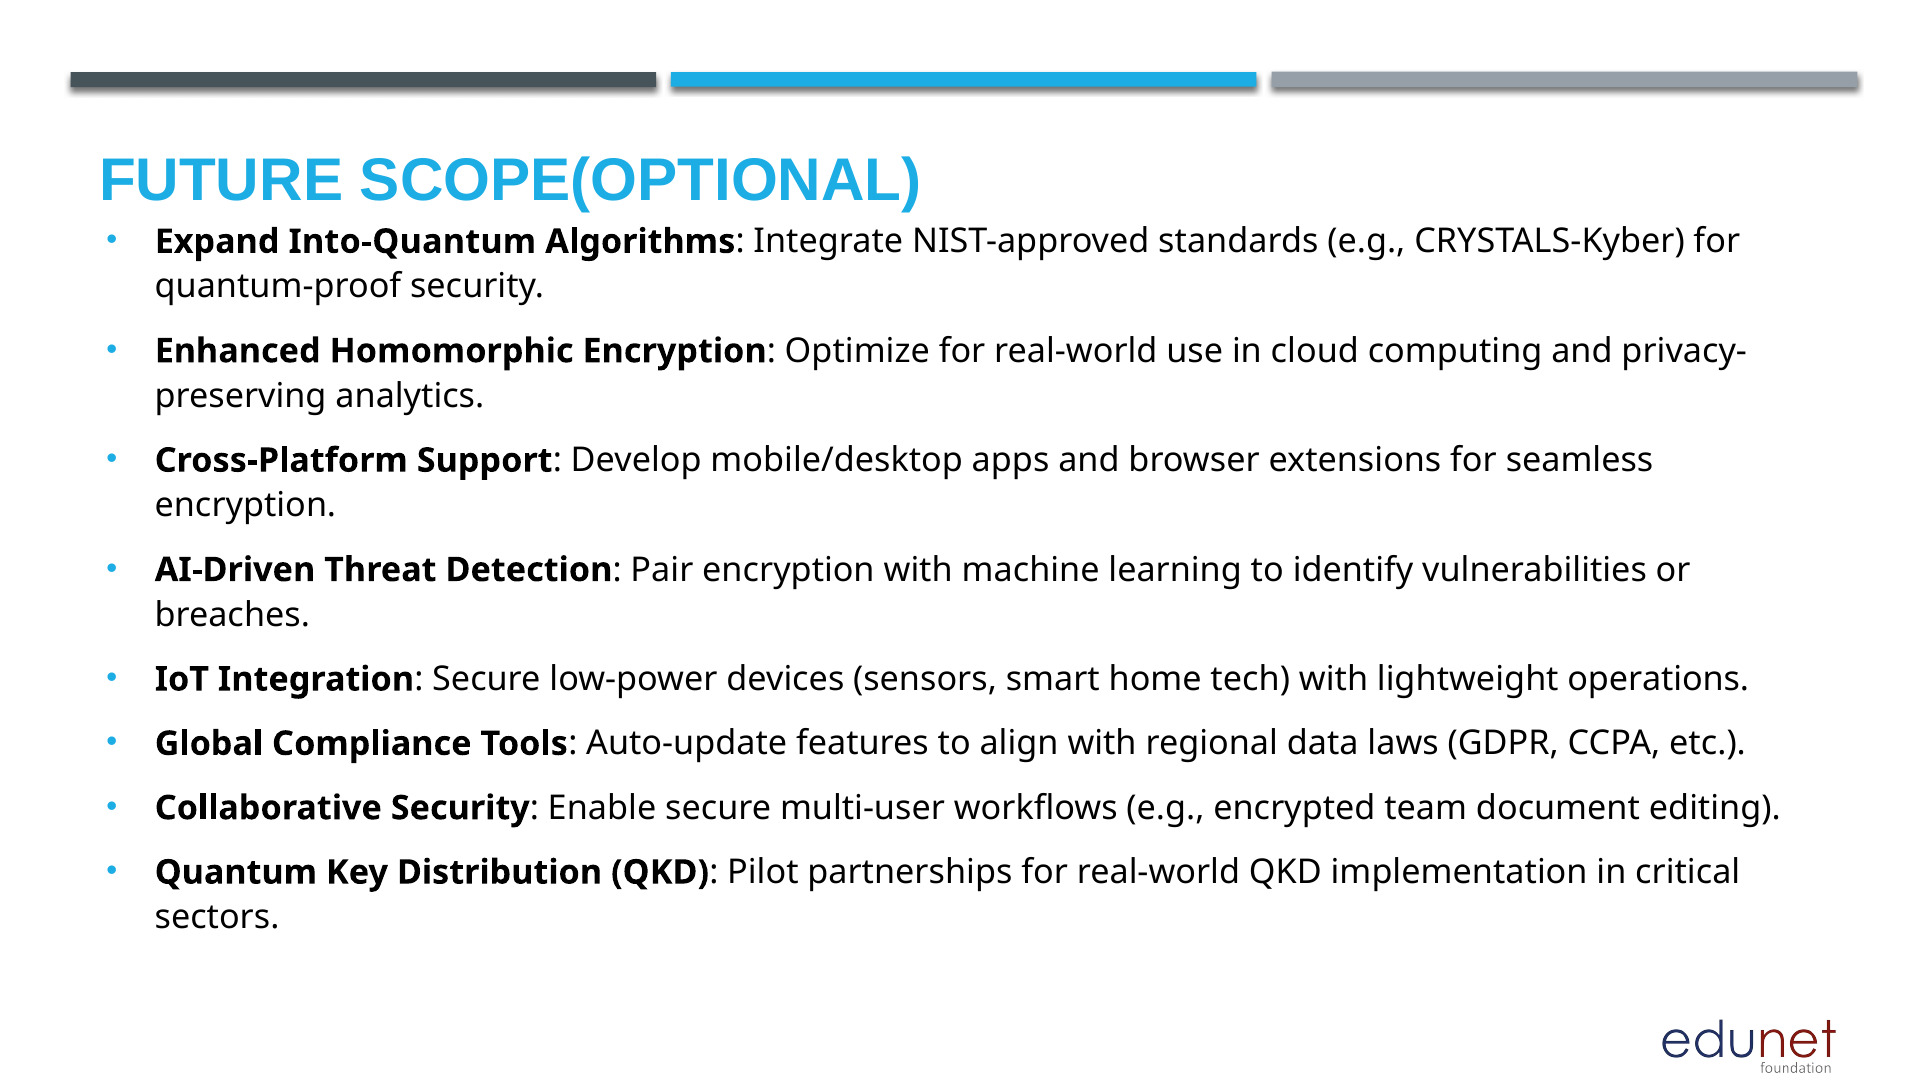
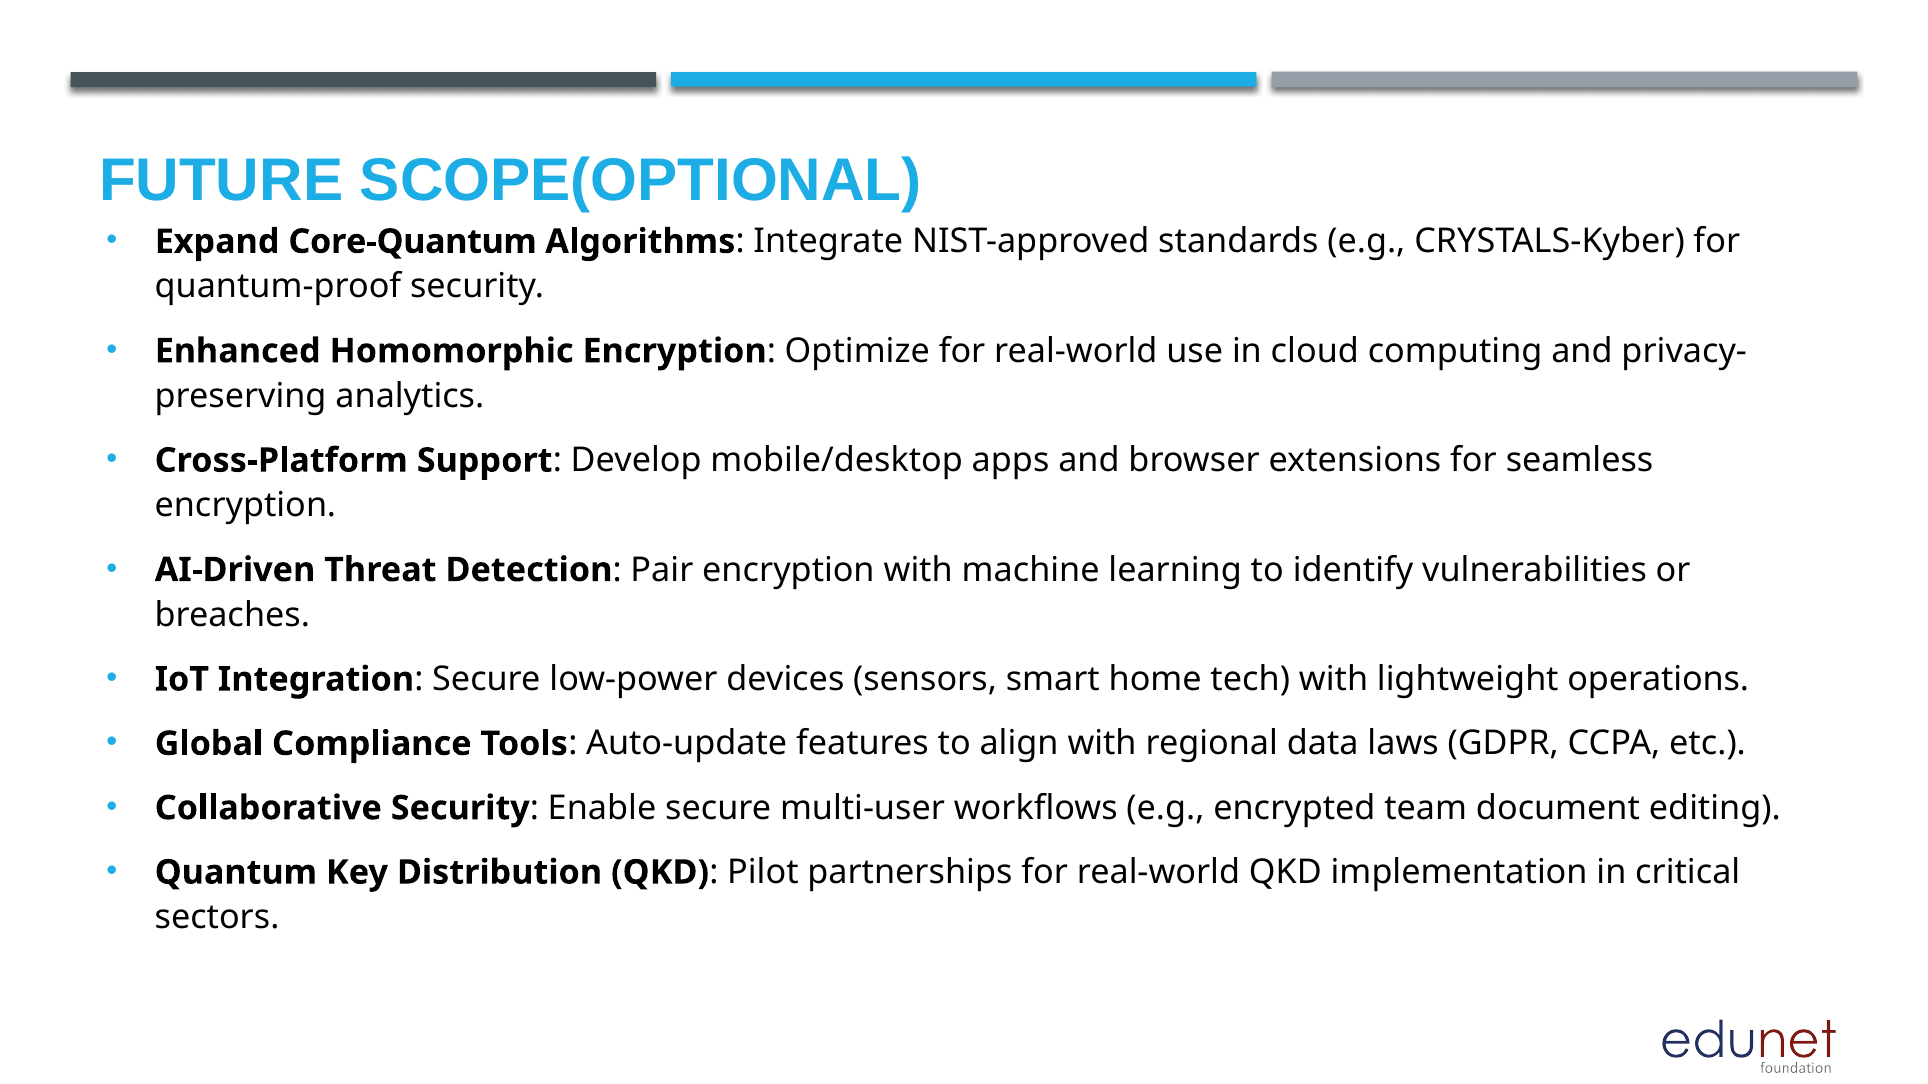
Into-Quantum: Into-Quantum -> Core-Quantum
